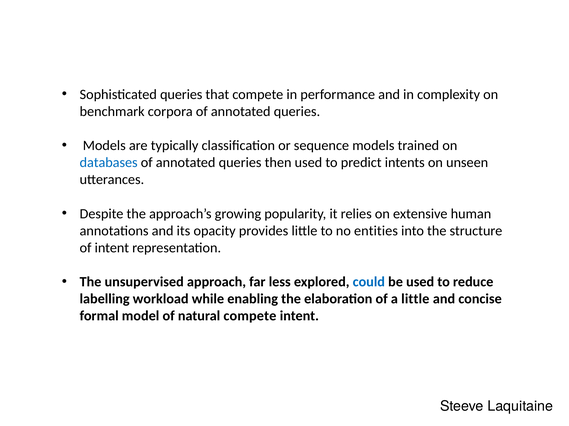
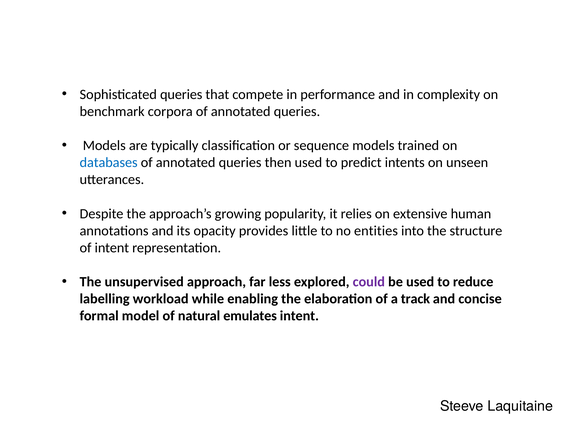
could colour: blue -> purple
a little: little -> track
natural compete: compete -> emulates
